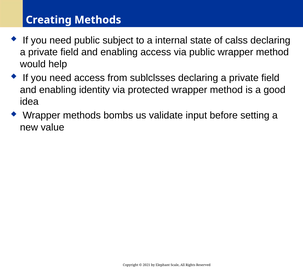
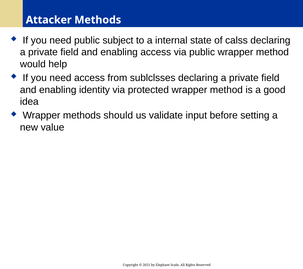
Creating: Creating -> Attacker
bombs: bombs -> should
